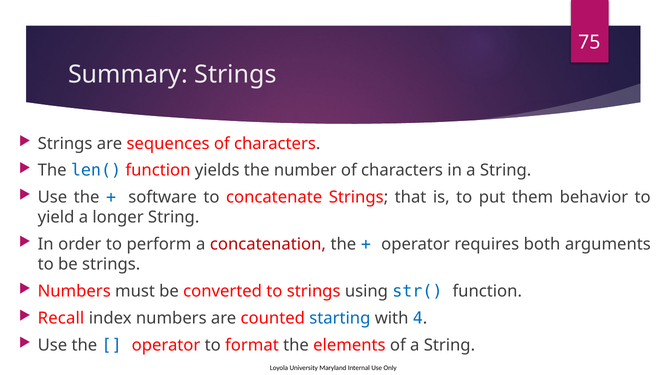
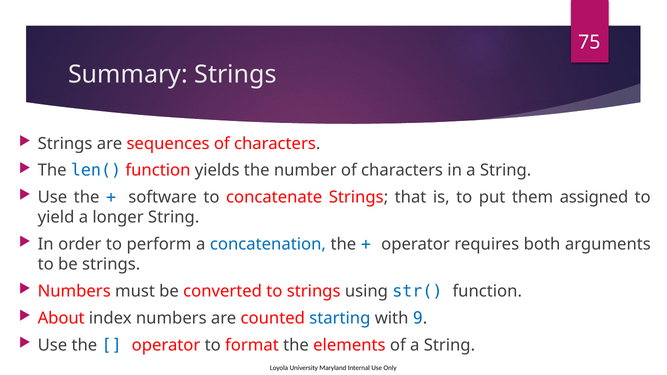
behavior: behavior -> assigned
concatenation colour: red -> blue
Recall: Recall -> About
4: 4 -> 9
